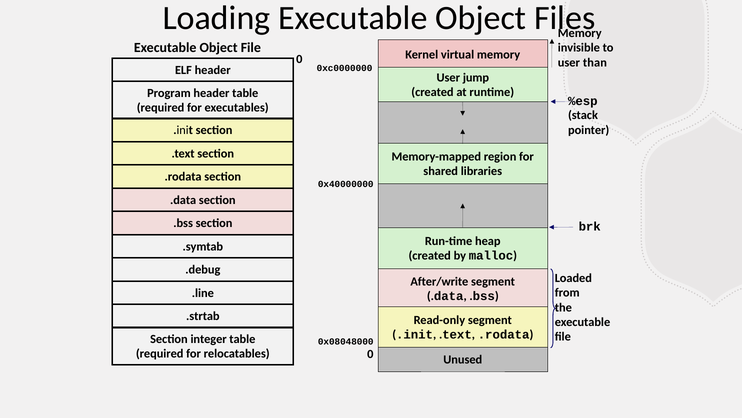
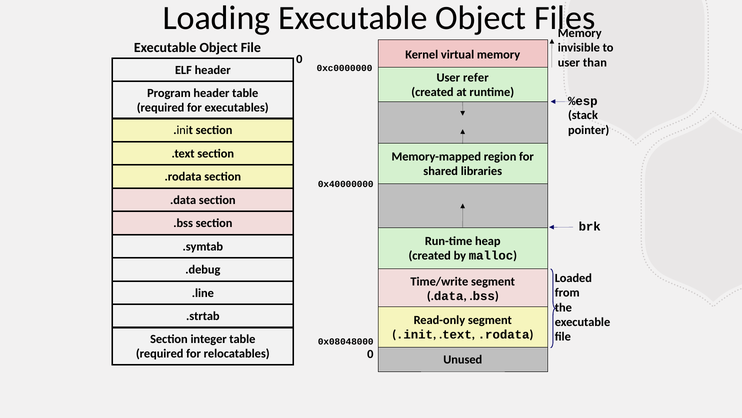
jump: jump -> refer
After/write: After/write -> Time/write
